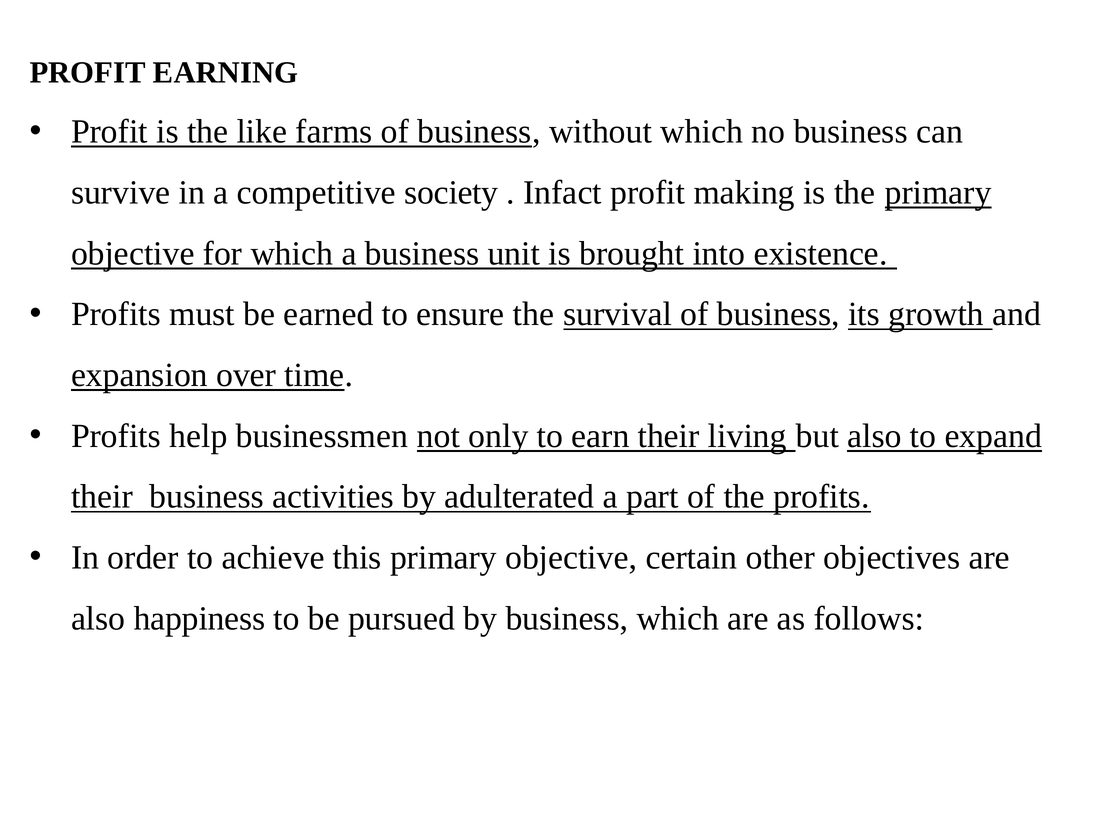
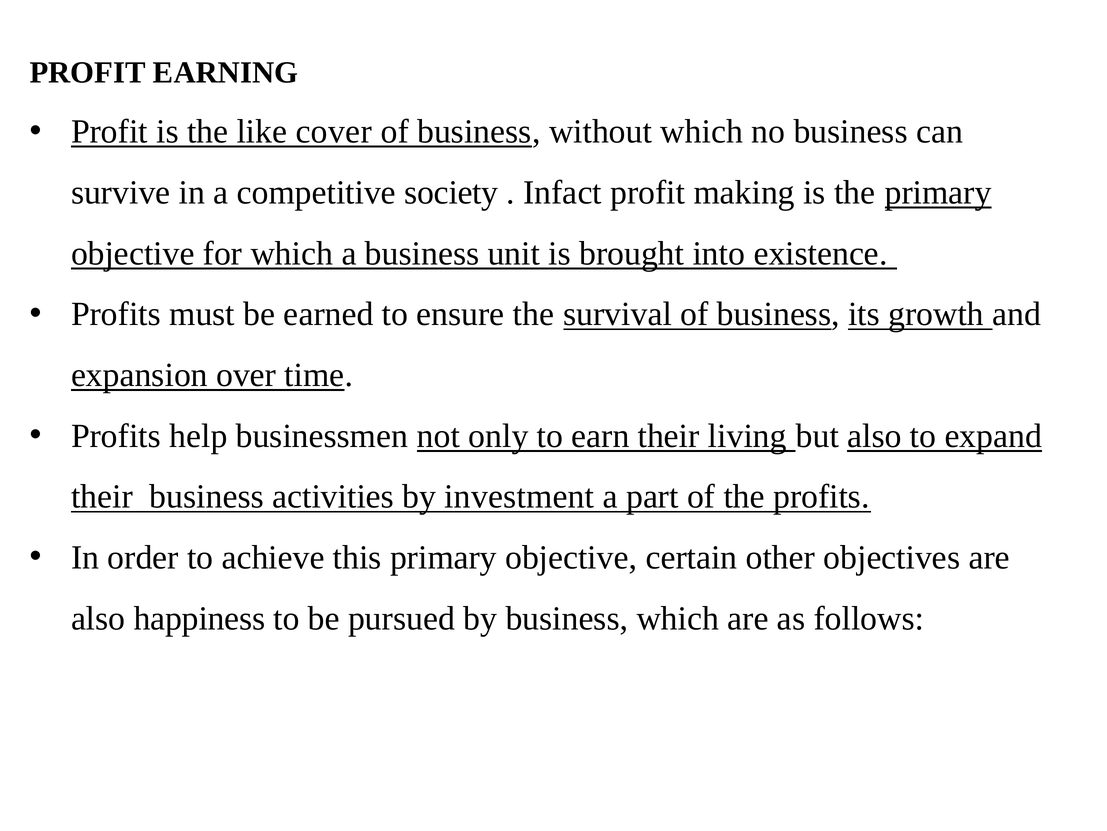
farms: farms -> cover
adulterated: adulterated -> investment
